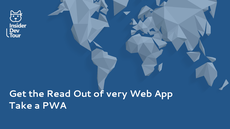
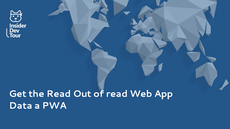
of very: very -> read
Take: Take -> Data
